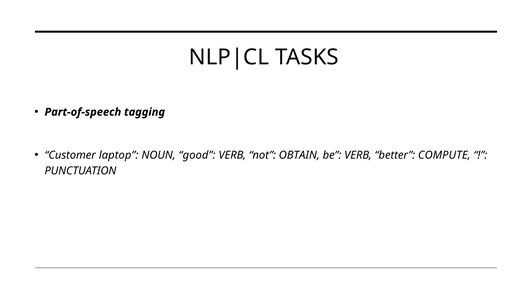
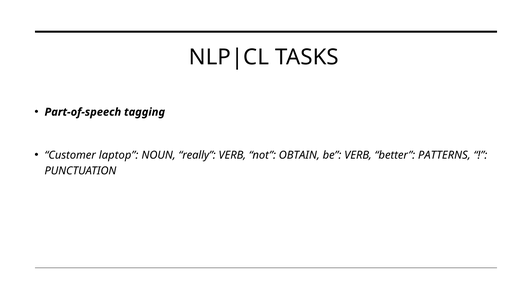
good: good -> really
COMPUTE: COMPUTE -> PATTERNS
